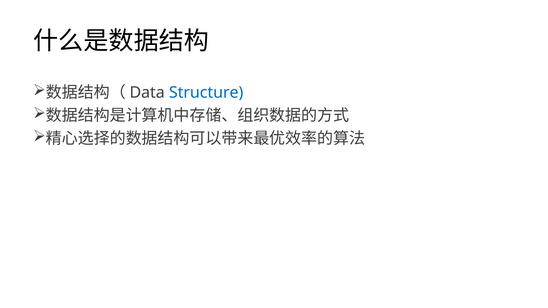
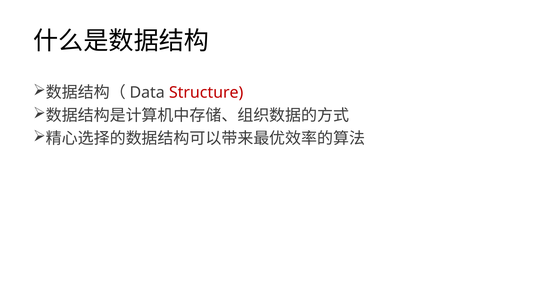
Structure colour: blue -> red
